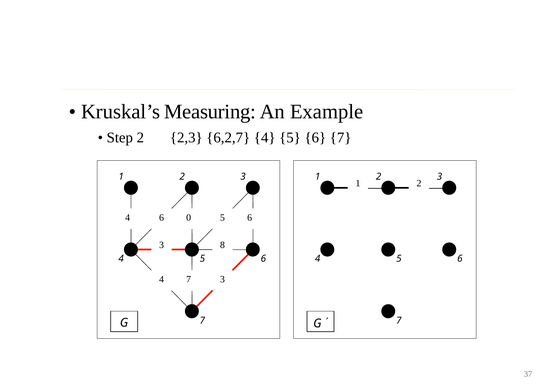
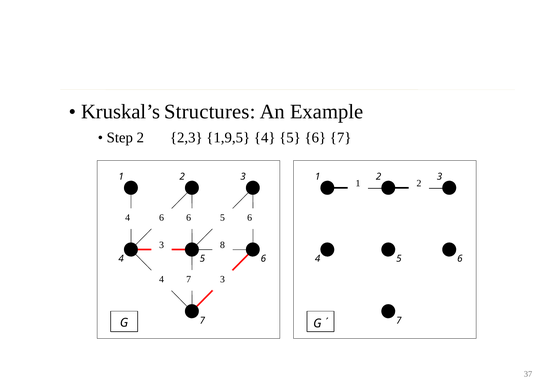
Measuring: Measuring -> Structures
6,2,7: 6,2,7 -> 1,9,5
6 0: 0 -> 6
